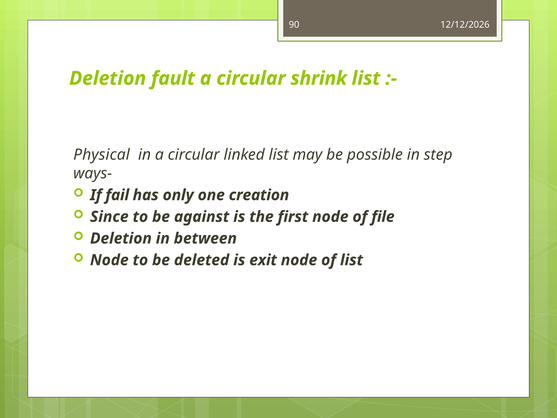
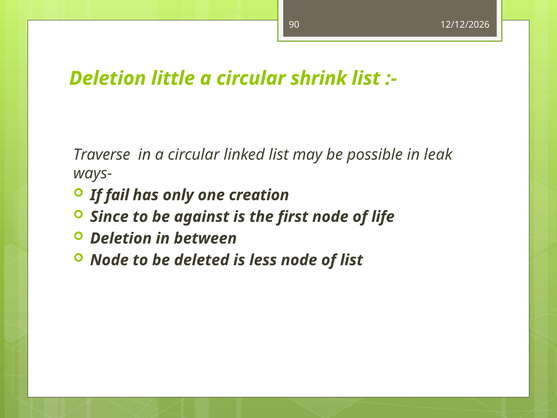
fault: fault -> little
Physical: Physical -> Traverse
step: step -> leak
file: file -> life
exit: exit -> less
